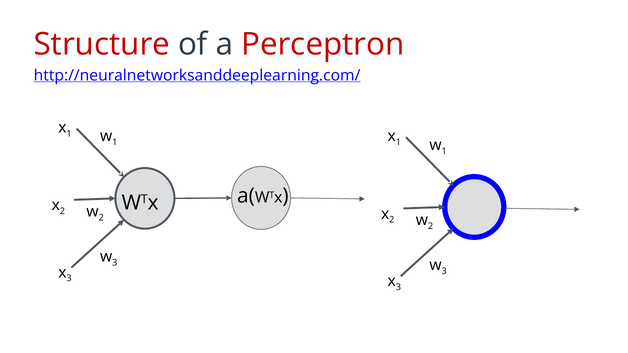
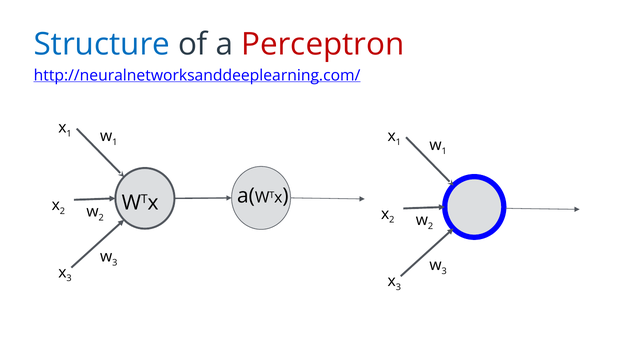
Structure colour: red -> blue
